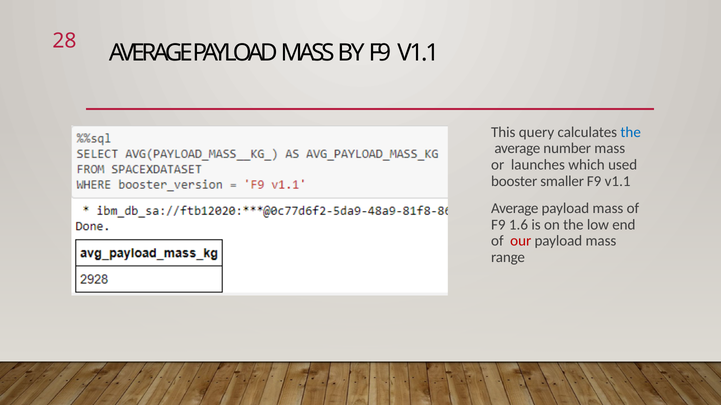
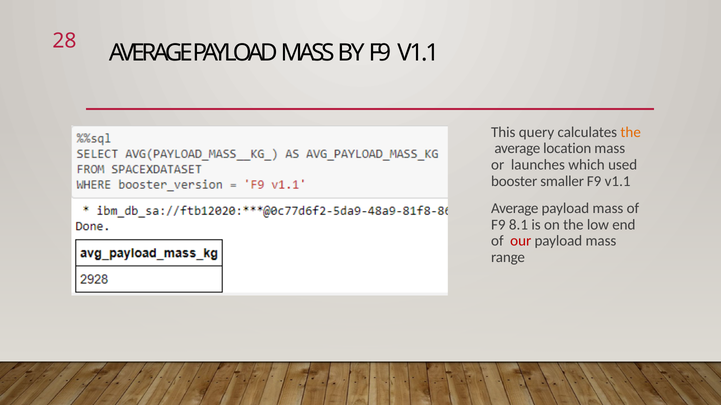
the at (631, 132) colour: blue -> orange
number: number -> location
1.6: 1.6 -> 8.1
